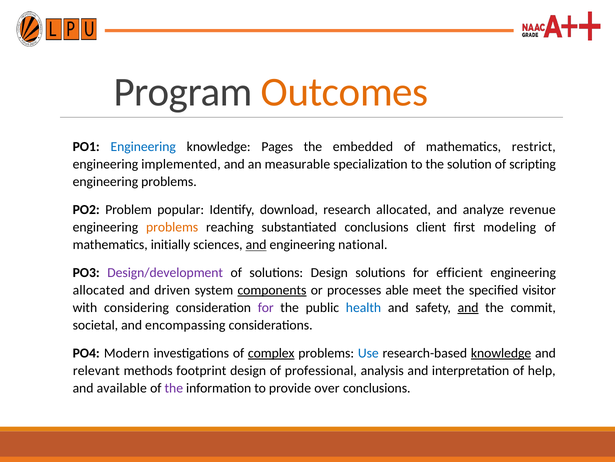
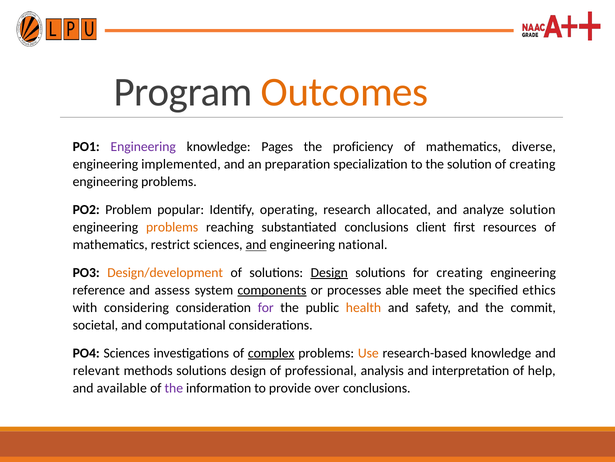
Engineering at (143, 147) colour: blue -> purple
embedded: embedded -> proficiency
restrict: restrict -> diverse
measurable: measurable -> preparation
of scripting: scripting -> creating
download: download -> operating
analyze revenue: revenue -> solution
modeling: modeling -> resources
initially: initially -> restrict
Design/development colour: purple -> orange
Design at (329, 272) underline: none -> present
for efficient: efficient -> creating
allocated at (99, 290): allocated -> reference
driven: driven -> assess
visitor: visitor -> ethics
health colour: blue -> orange
and at (468, 307) underline: present -> none
encompassing: encompassing -> computational
PO4 Modern: Modern -> Sciences
Use colour: blue -> orange
knowledge at (501, 353) underline: present -> none
methods footprint: footprint -> solutions
